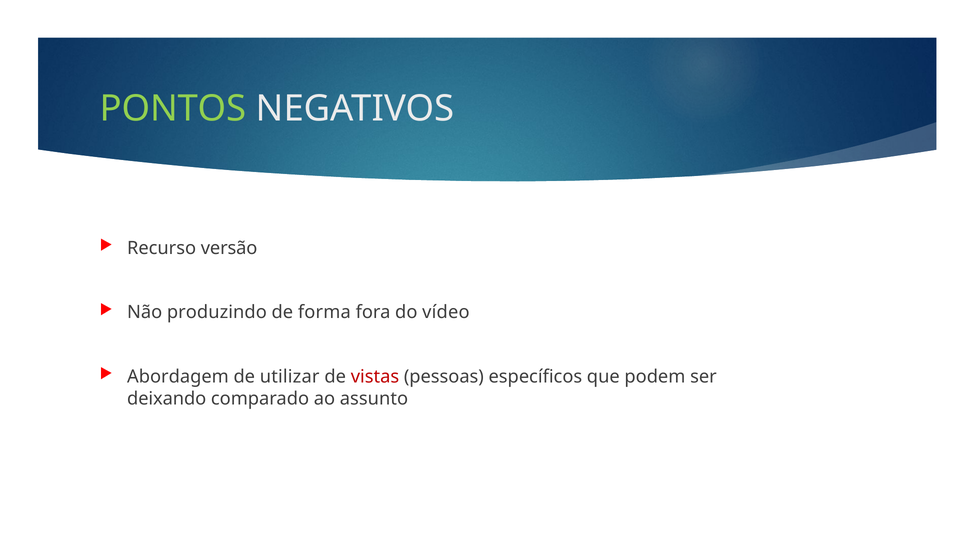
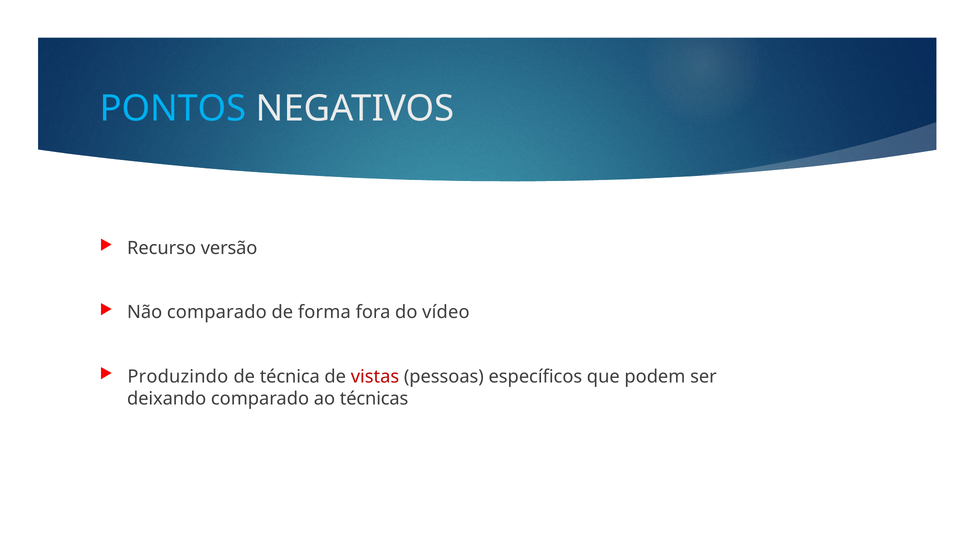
PONTOS colour: light green -> light blue
Não produzindo: produzindo -> comparado
Abordagem: Abordagem -> Produzindo
utilizar: utilizar -> técnica
assunto: assunto -> técnicas
